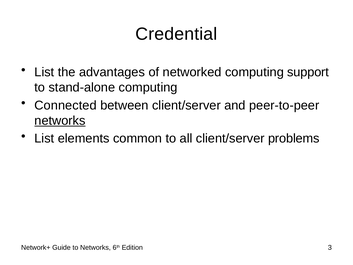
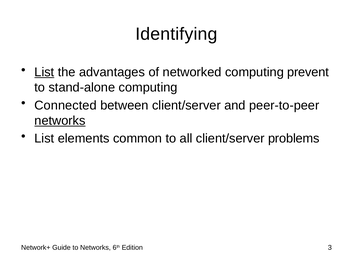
Credential: Credential -> Identifying
List at (44, 72) underline: none -> present
support: support -> prevent
